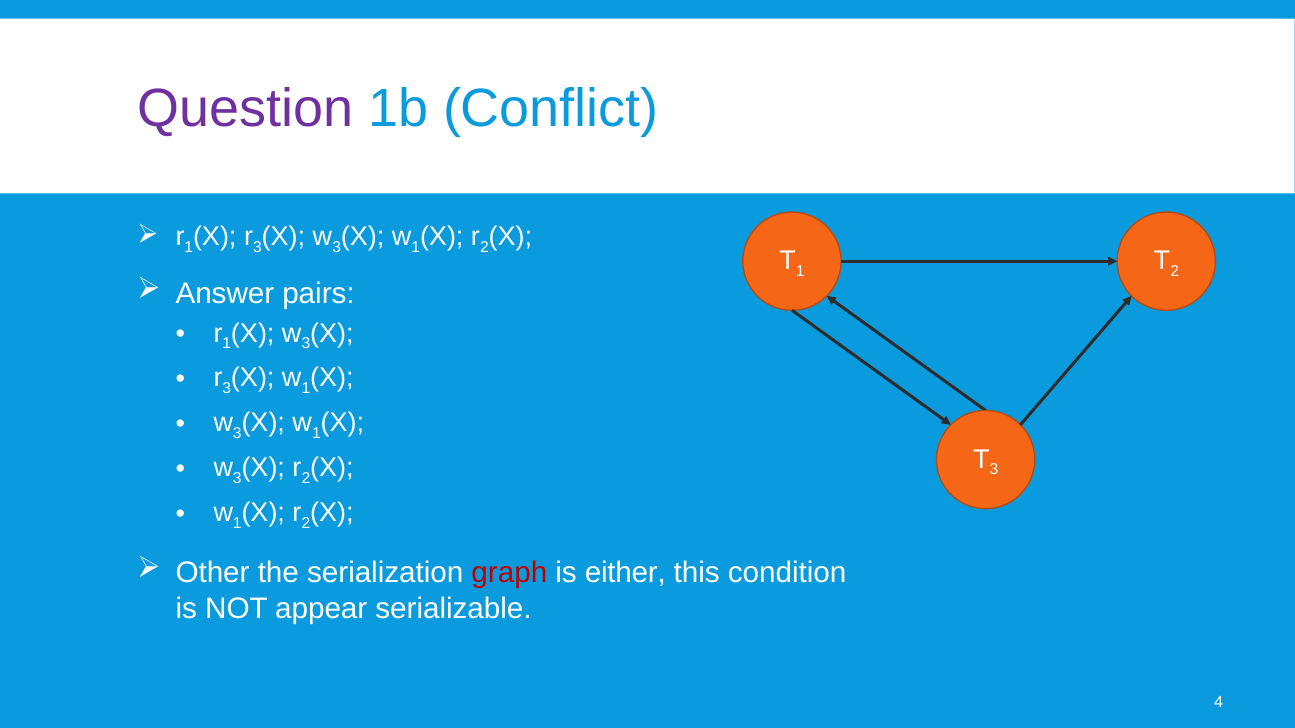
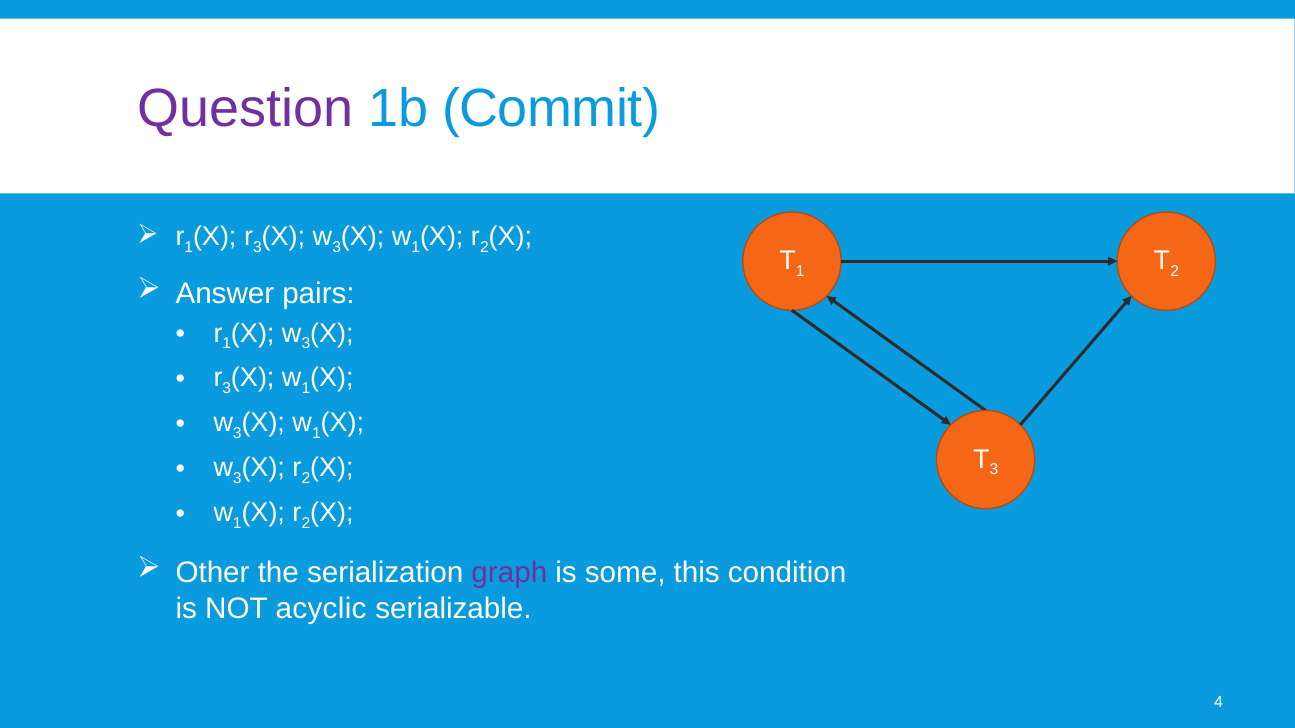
Conflict: Conflict -> Commit
graph colour: red -> purple
either: either -> some
appear: appear -> acyclic
